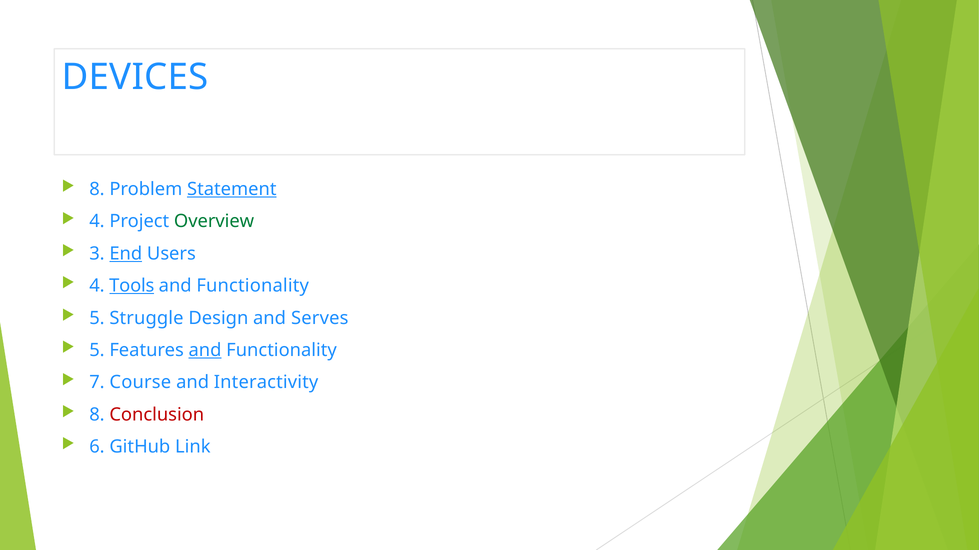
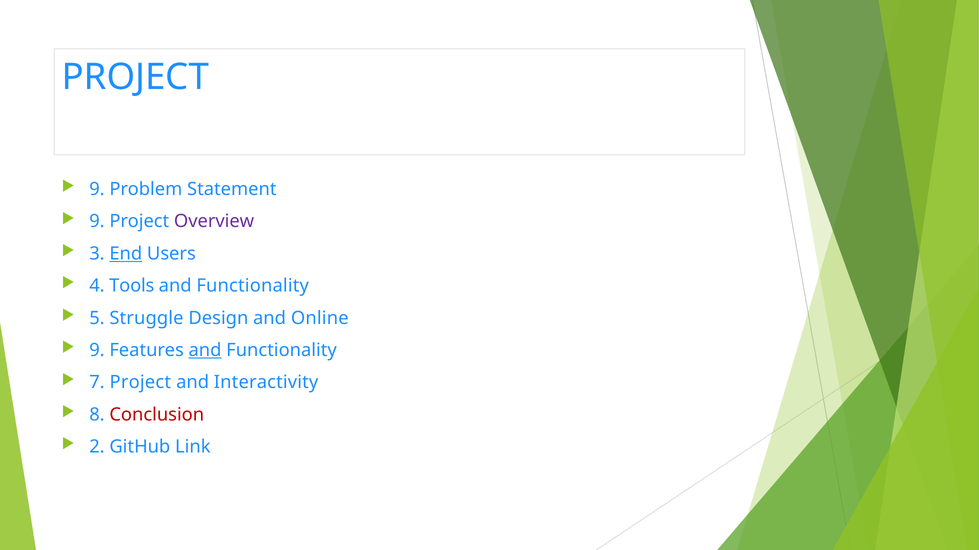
DEVICES at (135, 77): DEVICES -> PROJECT
8 at (97, 189): 8 -> 9
Statement underline: present -> none
4 at (97, 222): 4 -> 9
Overview colour: green -> purple
Tools underline: present -> none
Serves: Serves -> Online
5 at (97, 351): 5 -> 9
7 Course: Course -> Project
6: 6 -> 2
